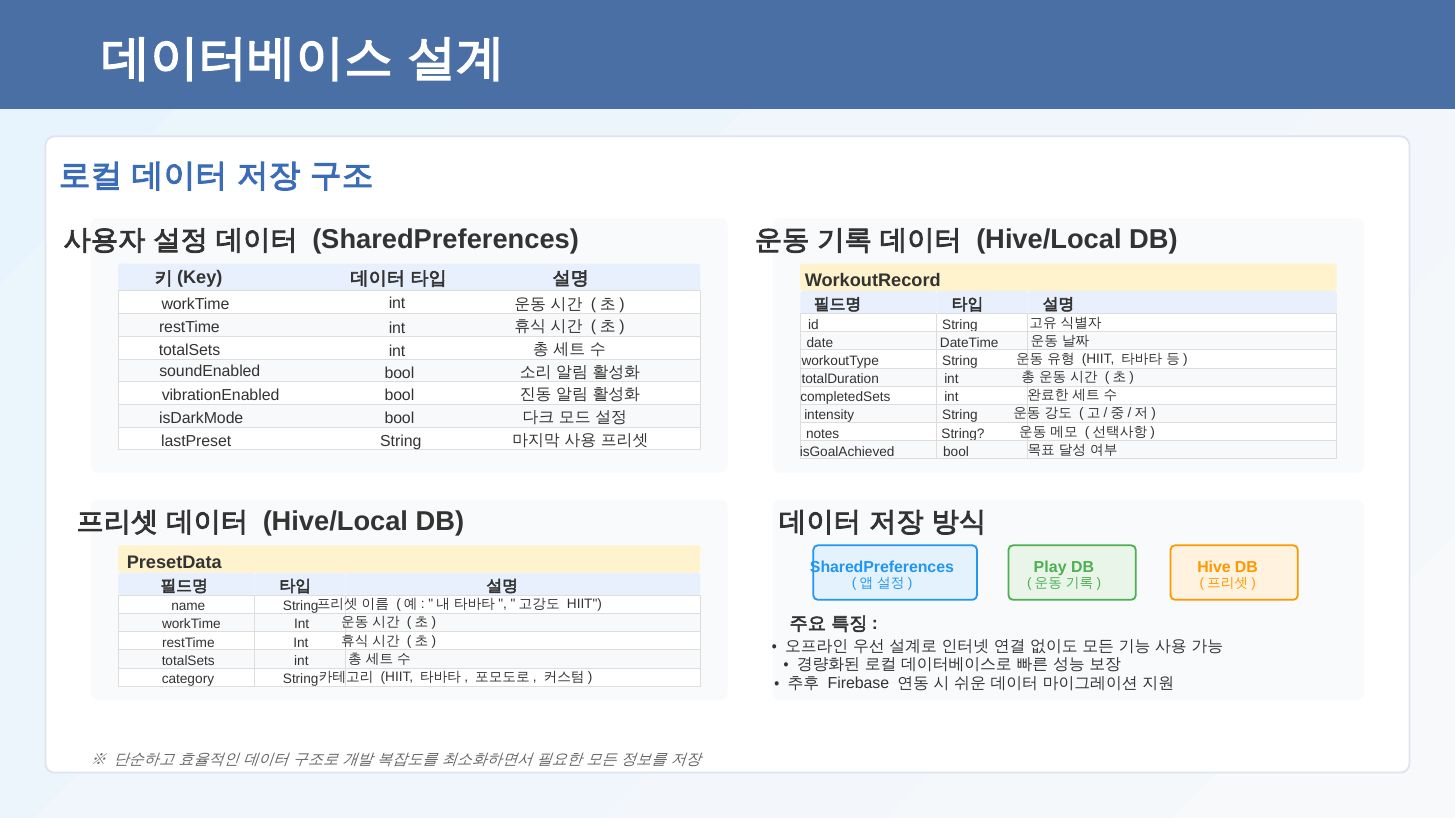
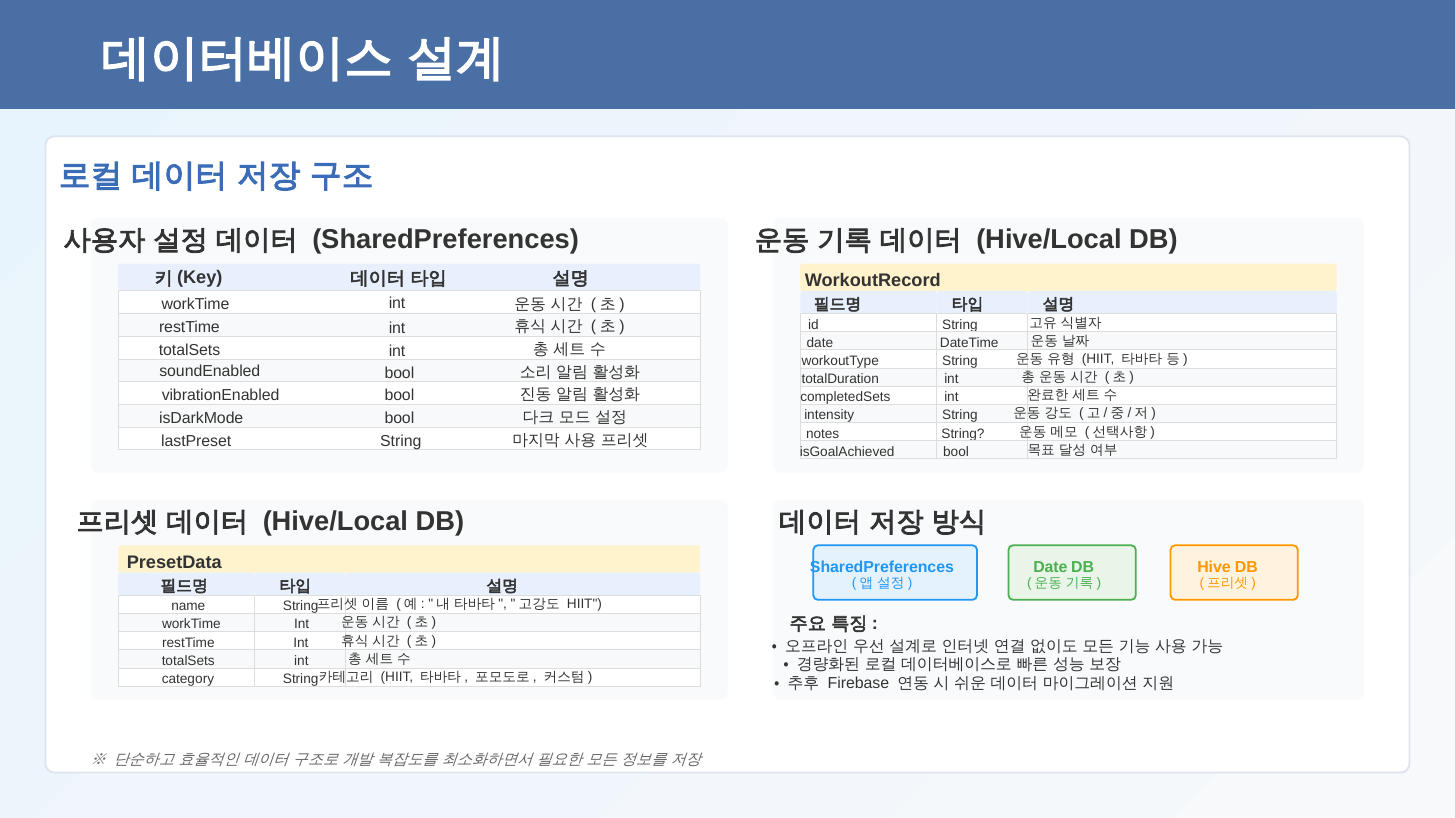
Play at (1050, 567): Play -> Date
